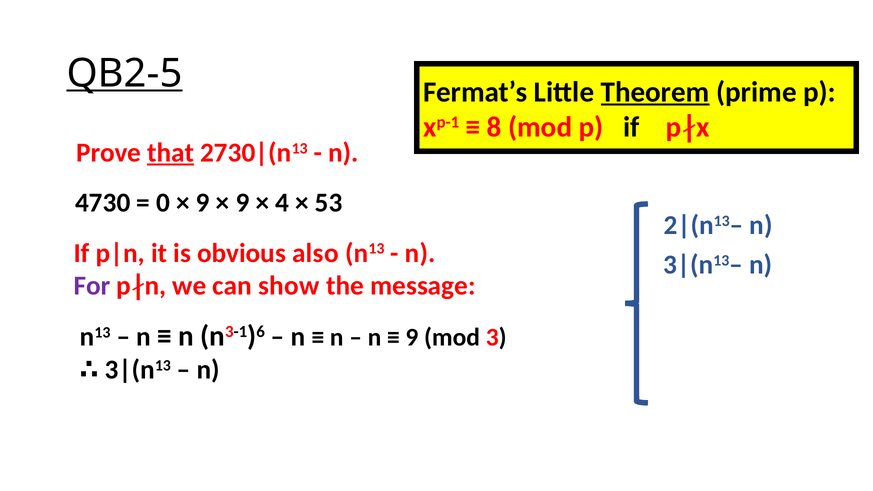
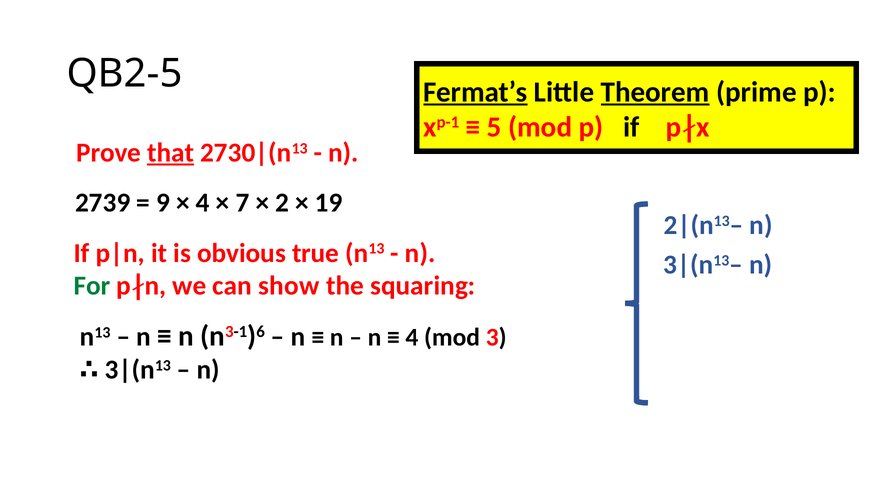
QB2-5 underline: present -> none
Fermat’s underline: none -> present
8: 8 -> 5
4730: 4730 -> 2739
0: 0 -> 9
9 at (203, 203): 9 -> 4
9 at (242, 203): 9 -> 7
4: 4 -> 2
53: 53 -> 19
also: also -> true
For colour: purple -> green
message: message -> squaring
9 at (412, 337): 9 -> 4
